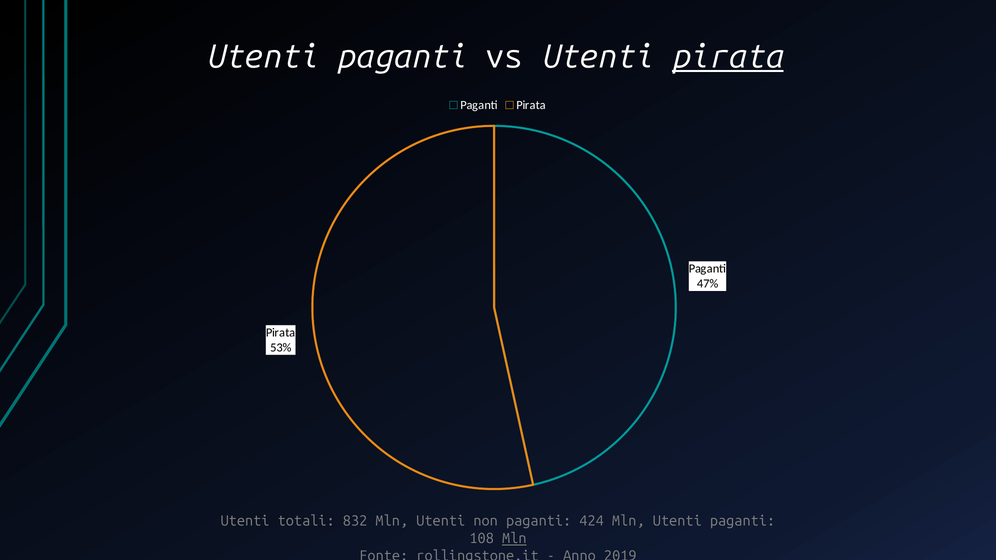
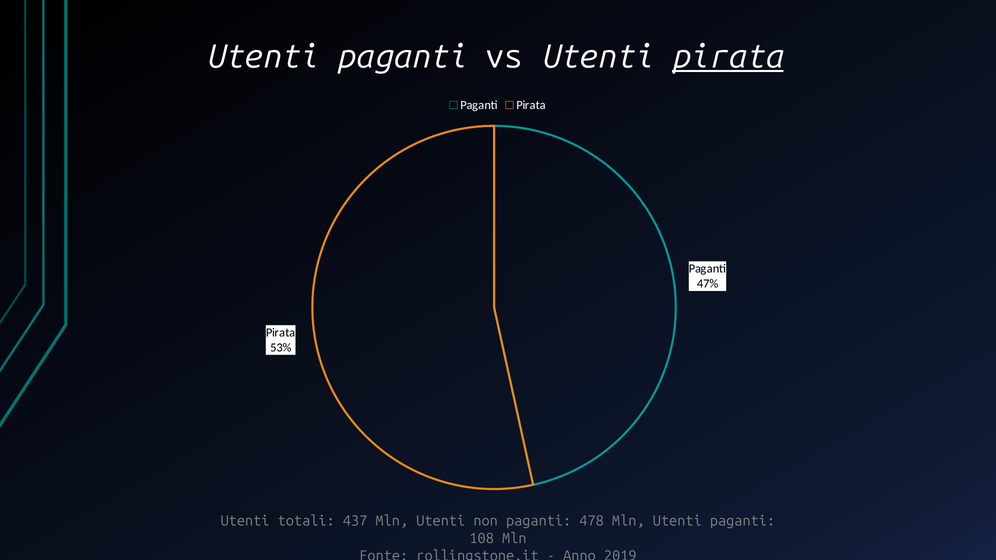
832: 832 -> 437
424: 424 -> 478
Mln at (514, 539) underline: present -> none
